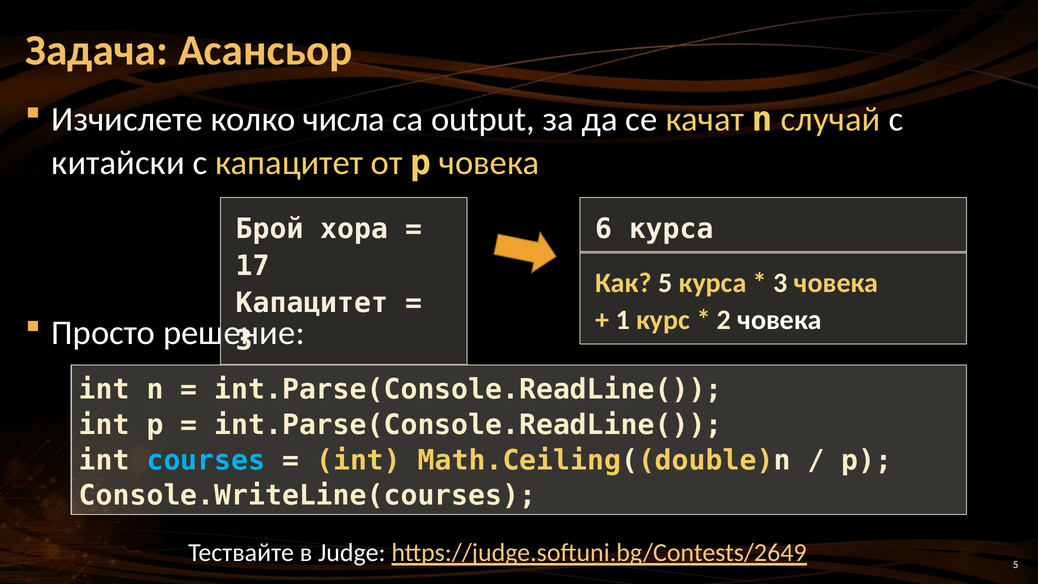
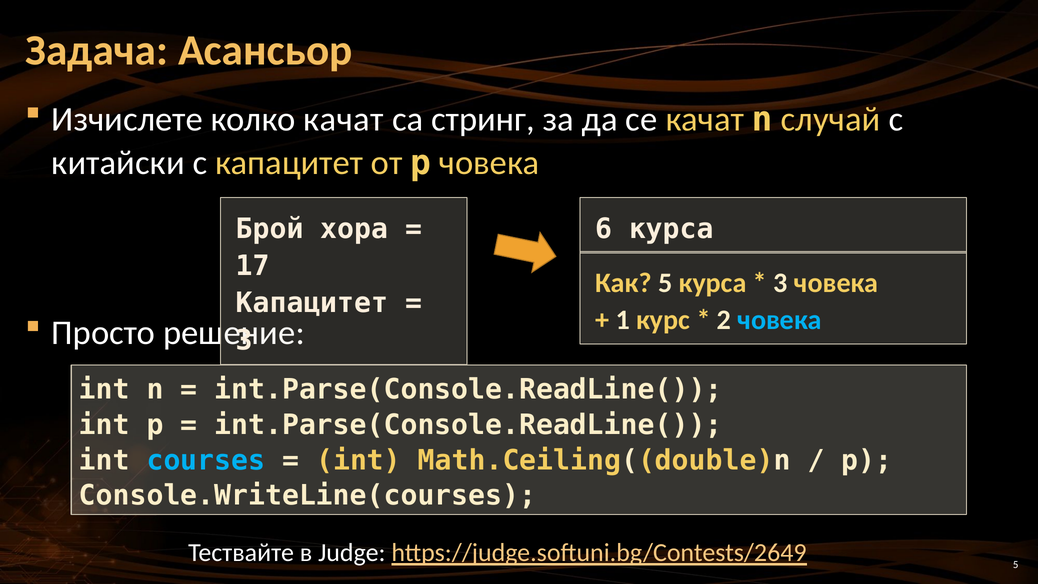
колко числа: числа -> качат
output: output -> стринг
човека at (780, 320) colour: white -> light blue
